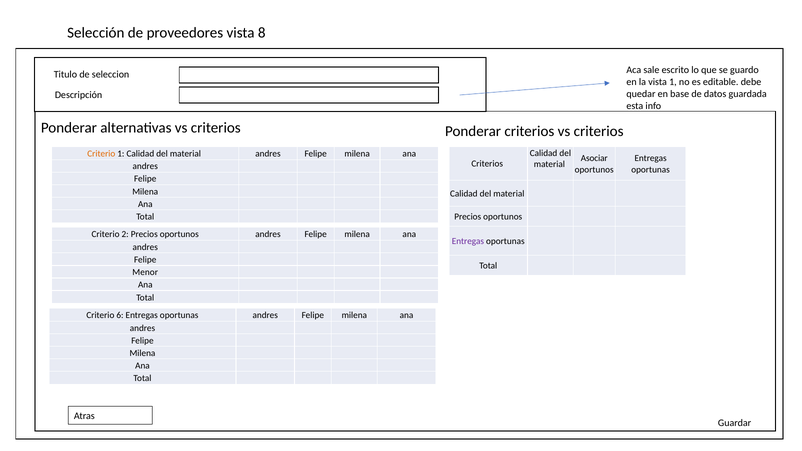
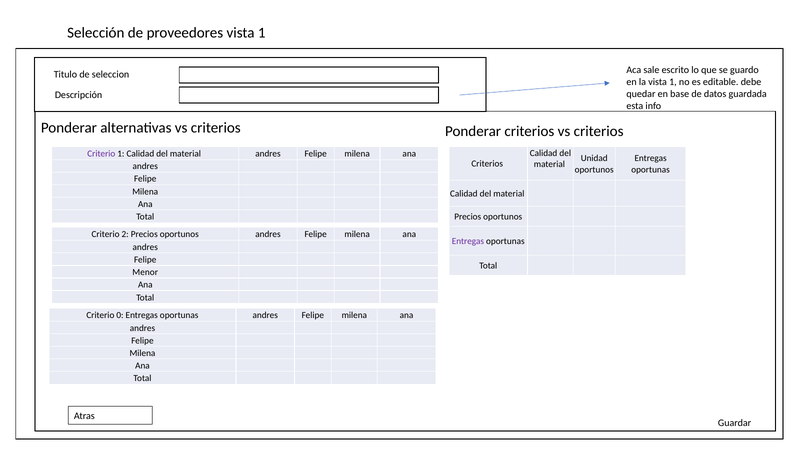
proveedores vista 8: 8 -> 1
Criterio at (101, 154) colour: orange -> purple
Asociar: Asociar -> Unidad
6: 6 -> 0
